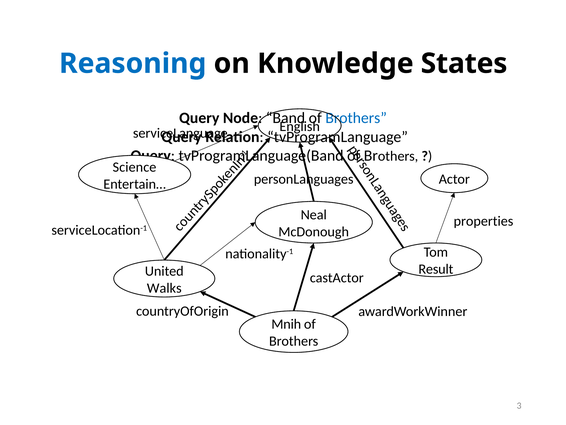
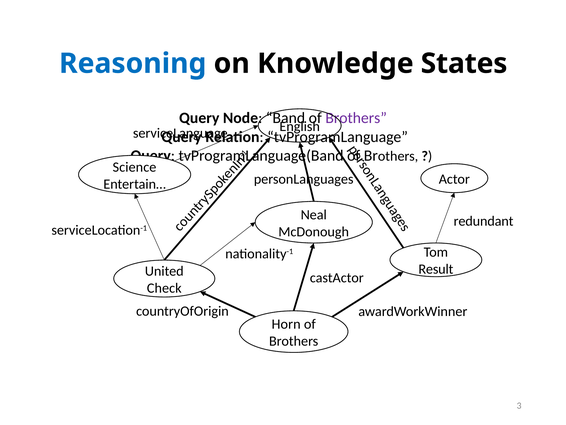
Brothers at (356, 118) colour: blue -> purple
properties: properties -> redundant
Walks: Walks -> Check
Mnih: Mnih -> Horn
